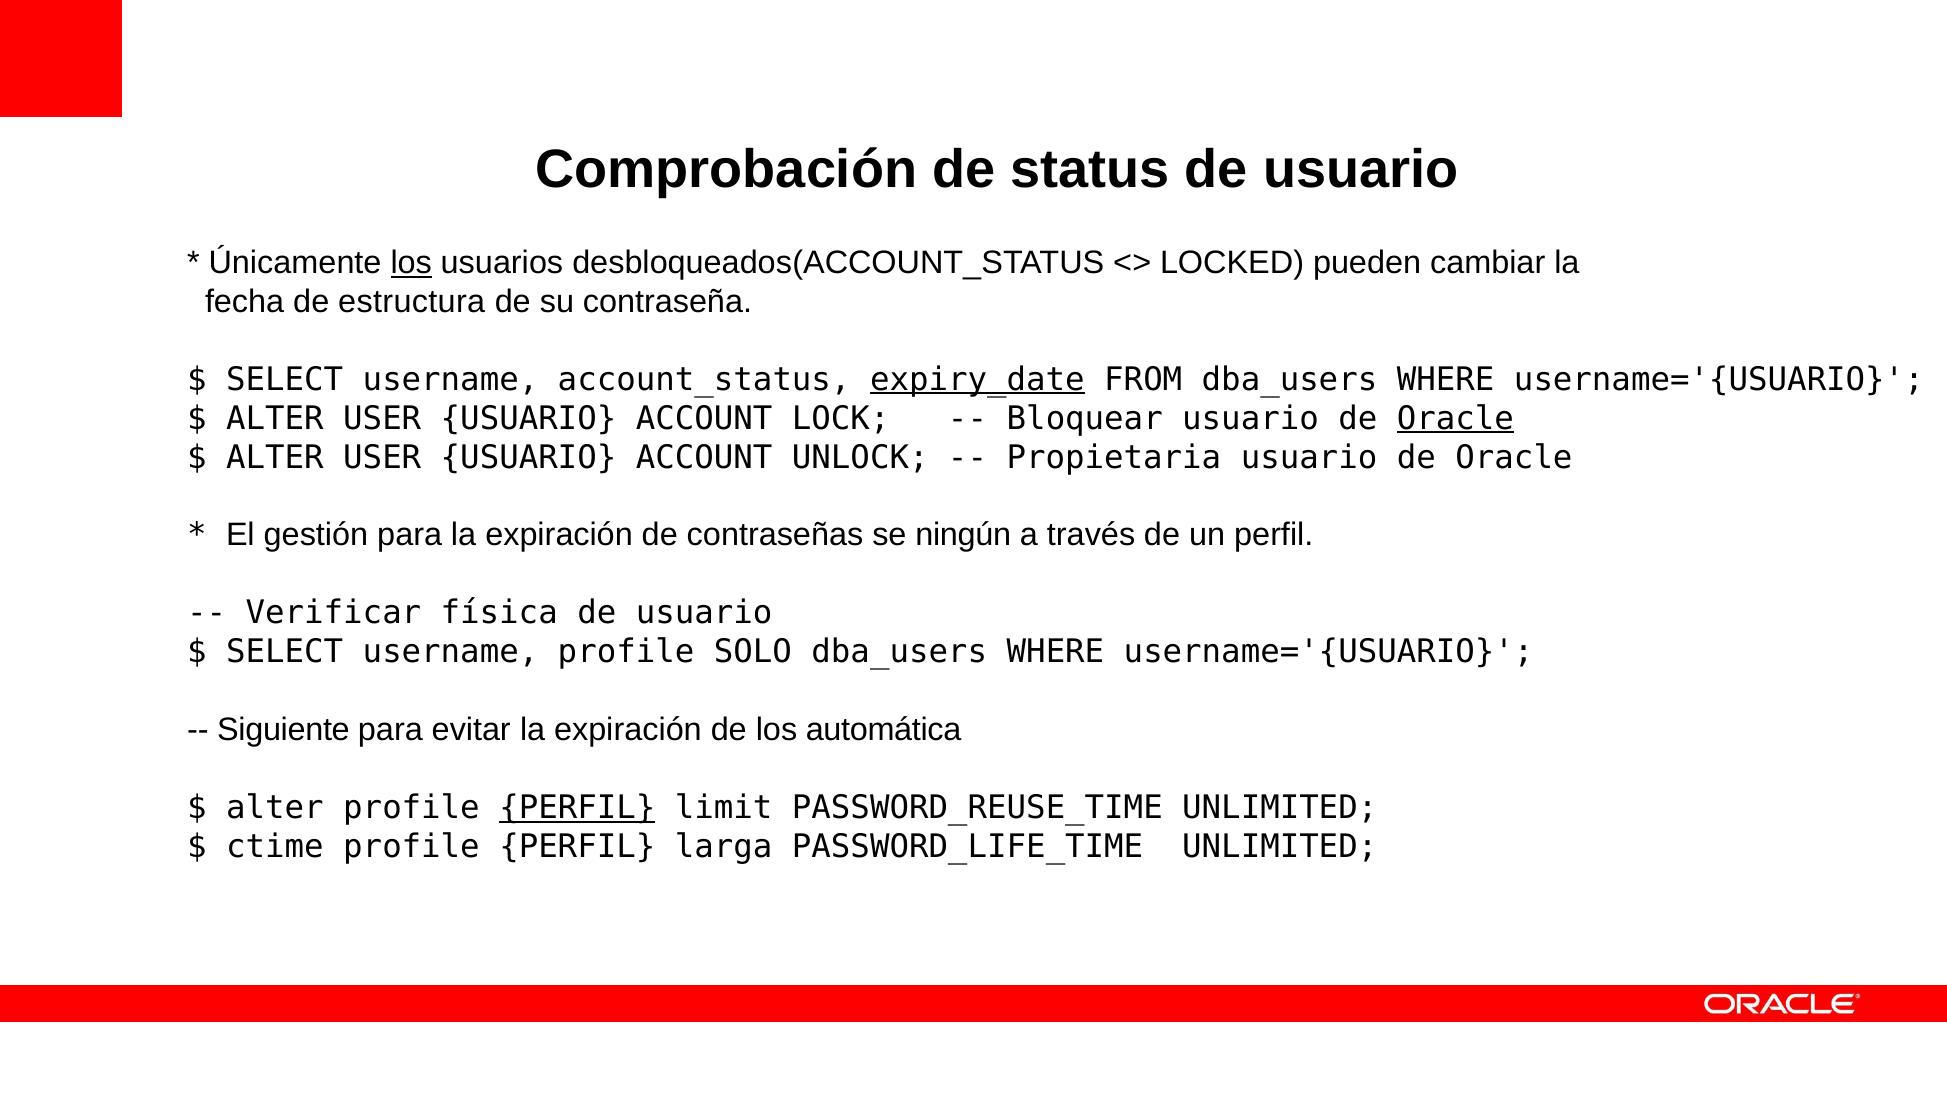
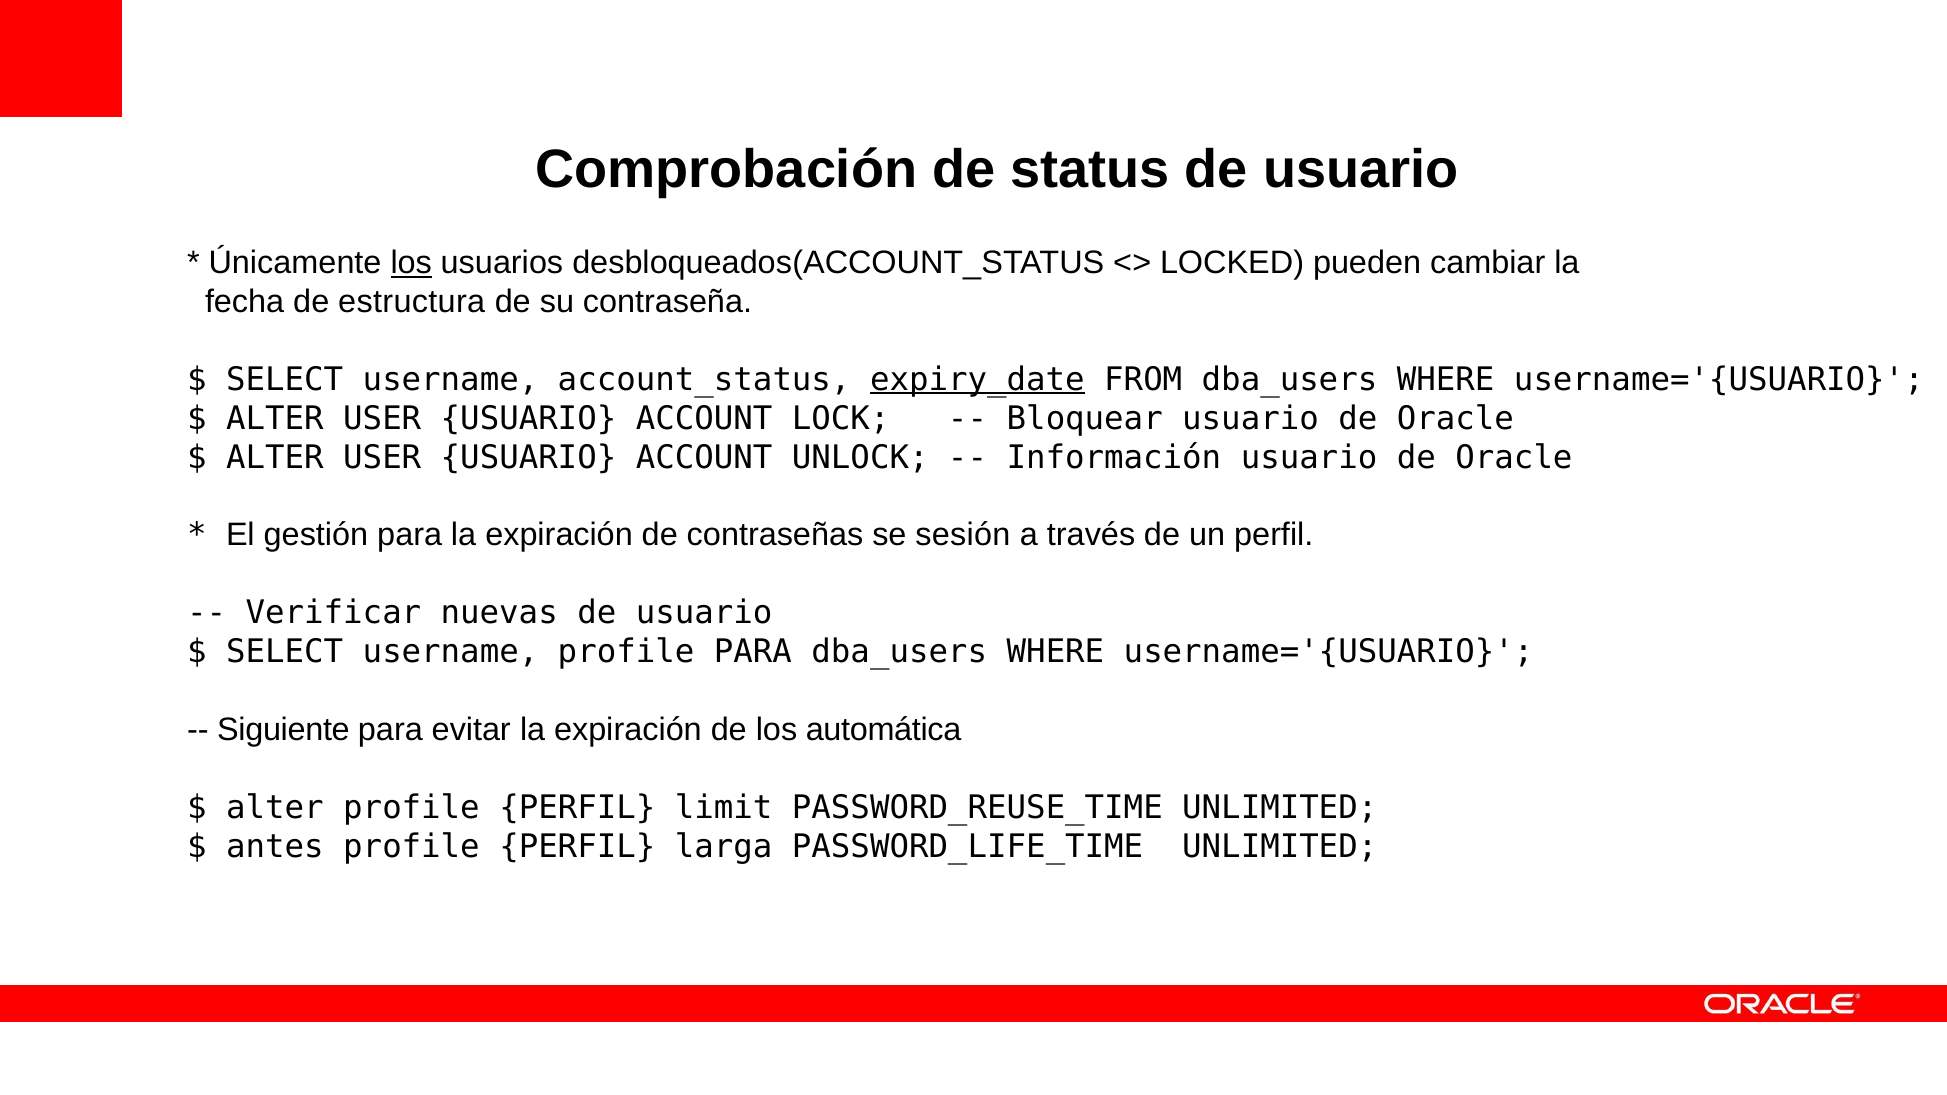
Oracle at (1455, 418) underline: present -> none
Propietaria: Propietaria -> Información
ningún: ningún -> sesión
física: física -> nuevas
profile SOLO: SOLO -> PARA
PERFIL at (577, 808) underline: present -> none
ctime: ctime -> antes
